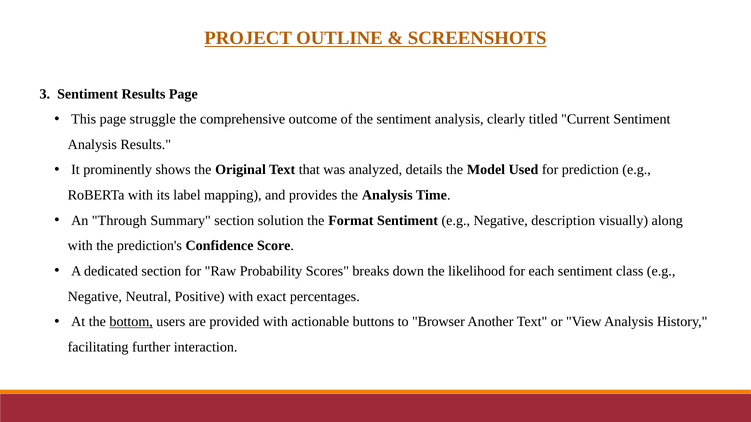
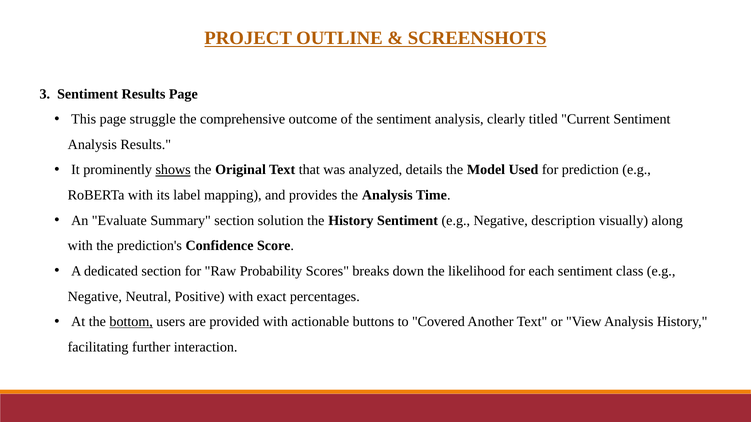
shows underline: none -> present
Through: Through -> Evaluate
the Format: Format -> History
Browser: Browser -> Covered
